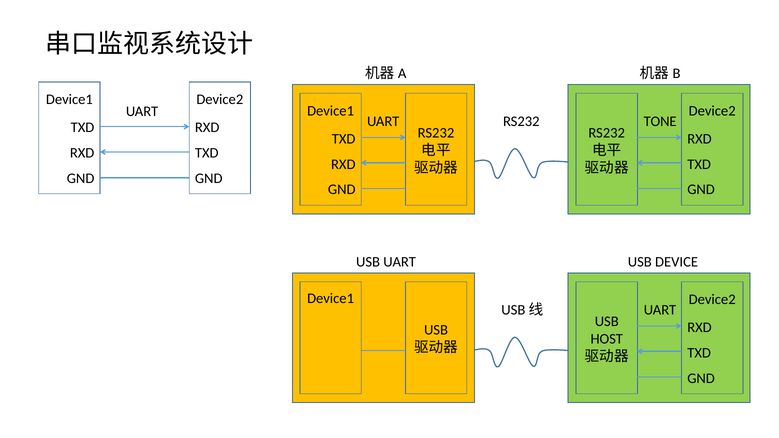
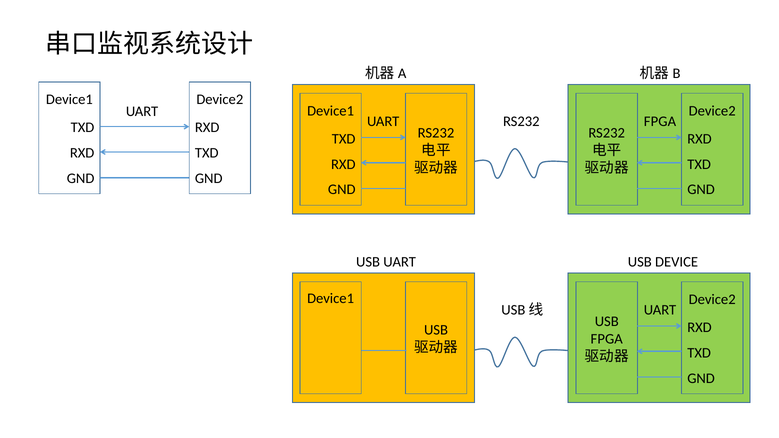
UART TONE: TONE -> FPGA
HOST at (607, 339): HOST -> FPGA
